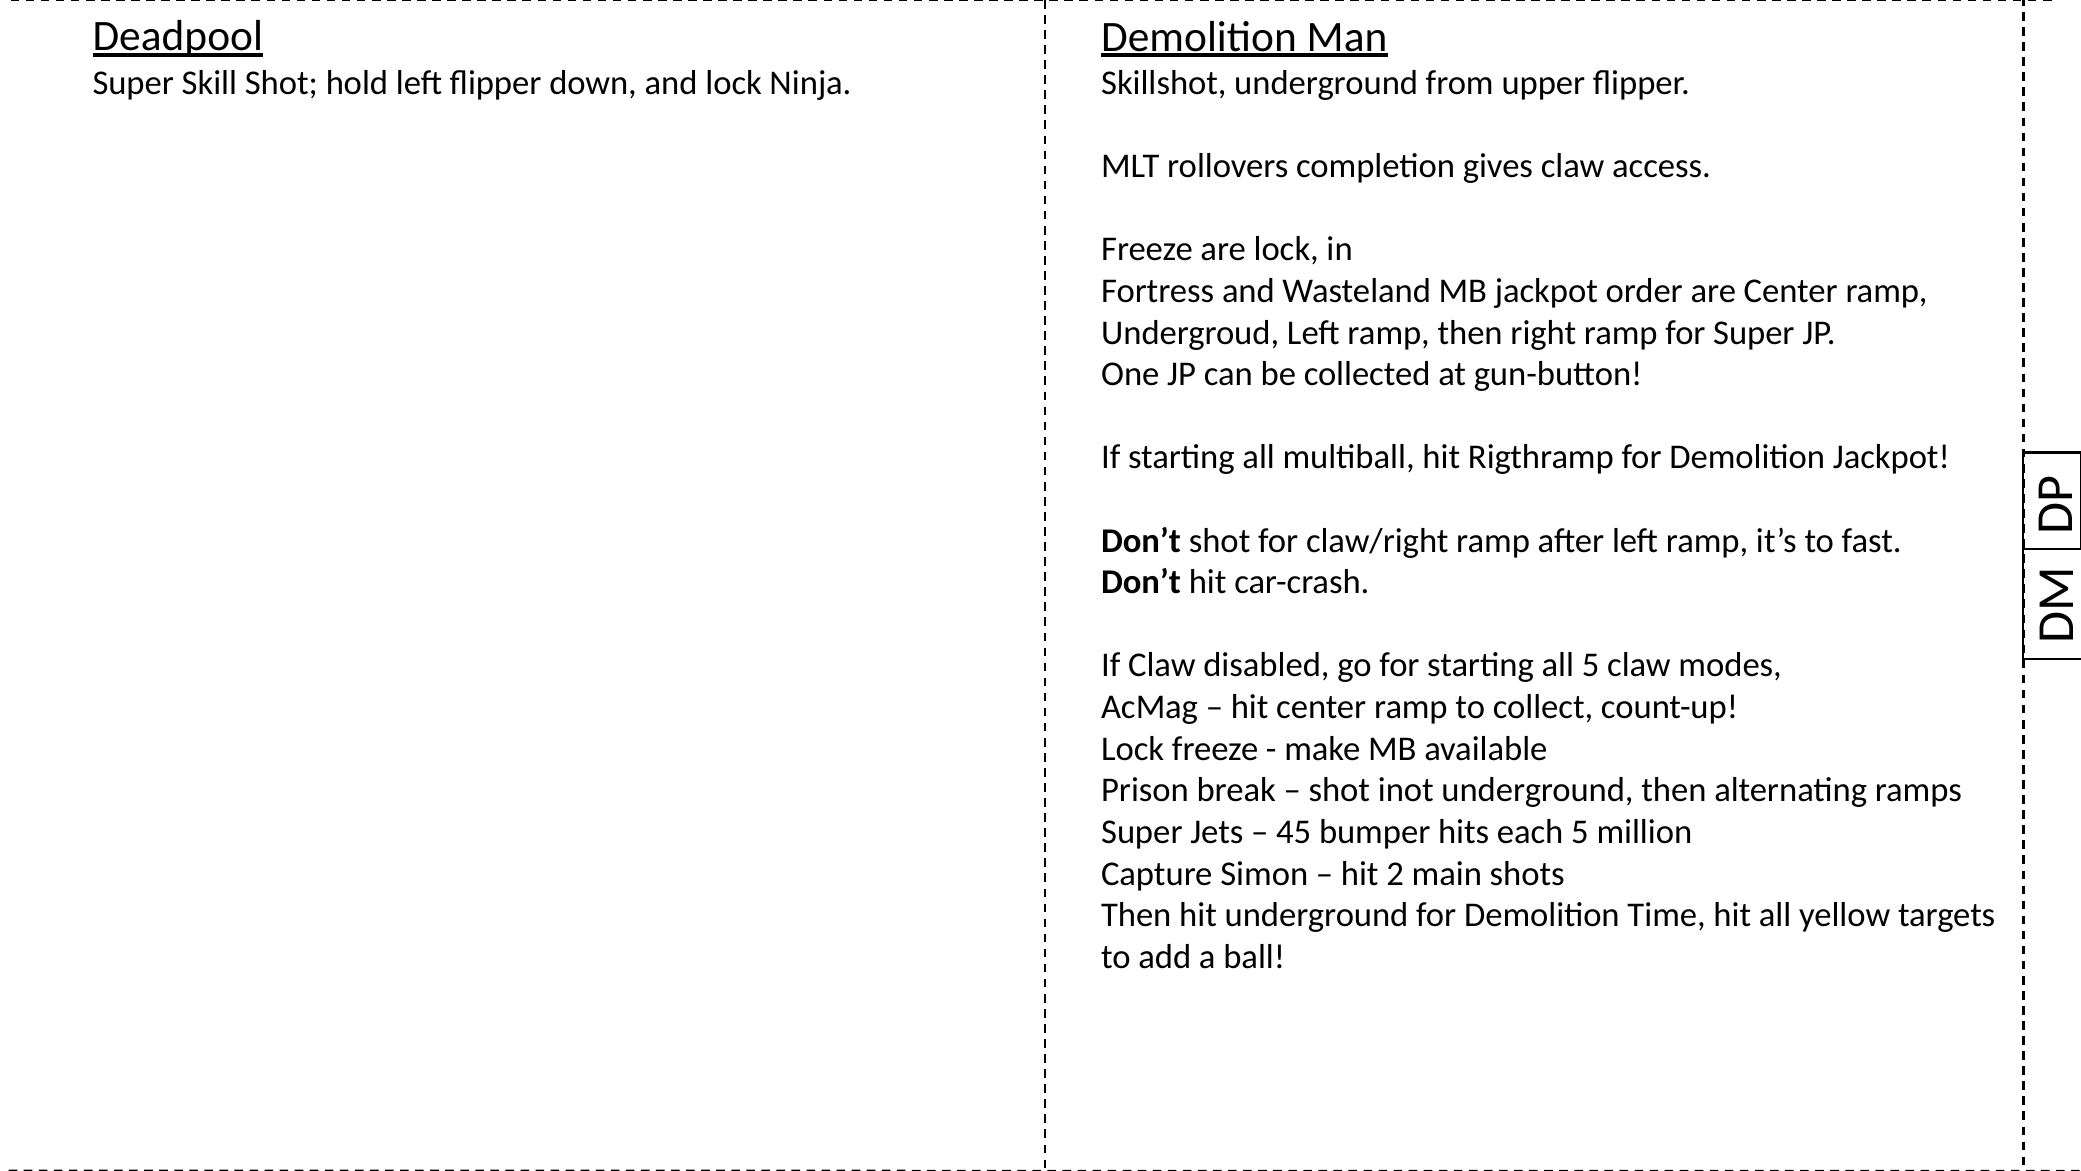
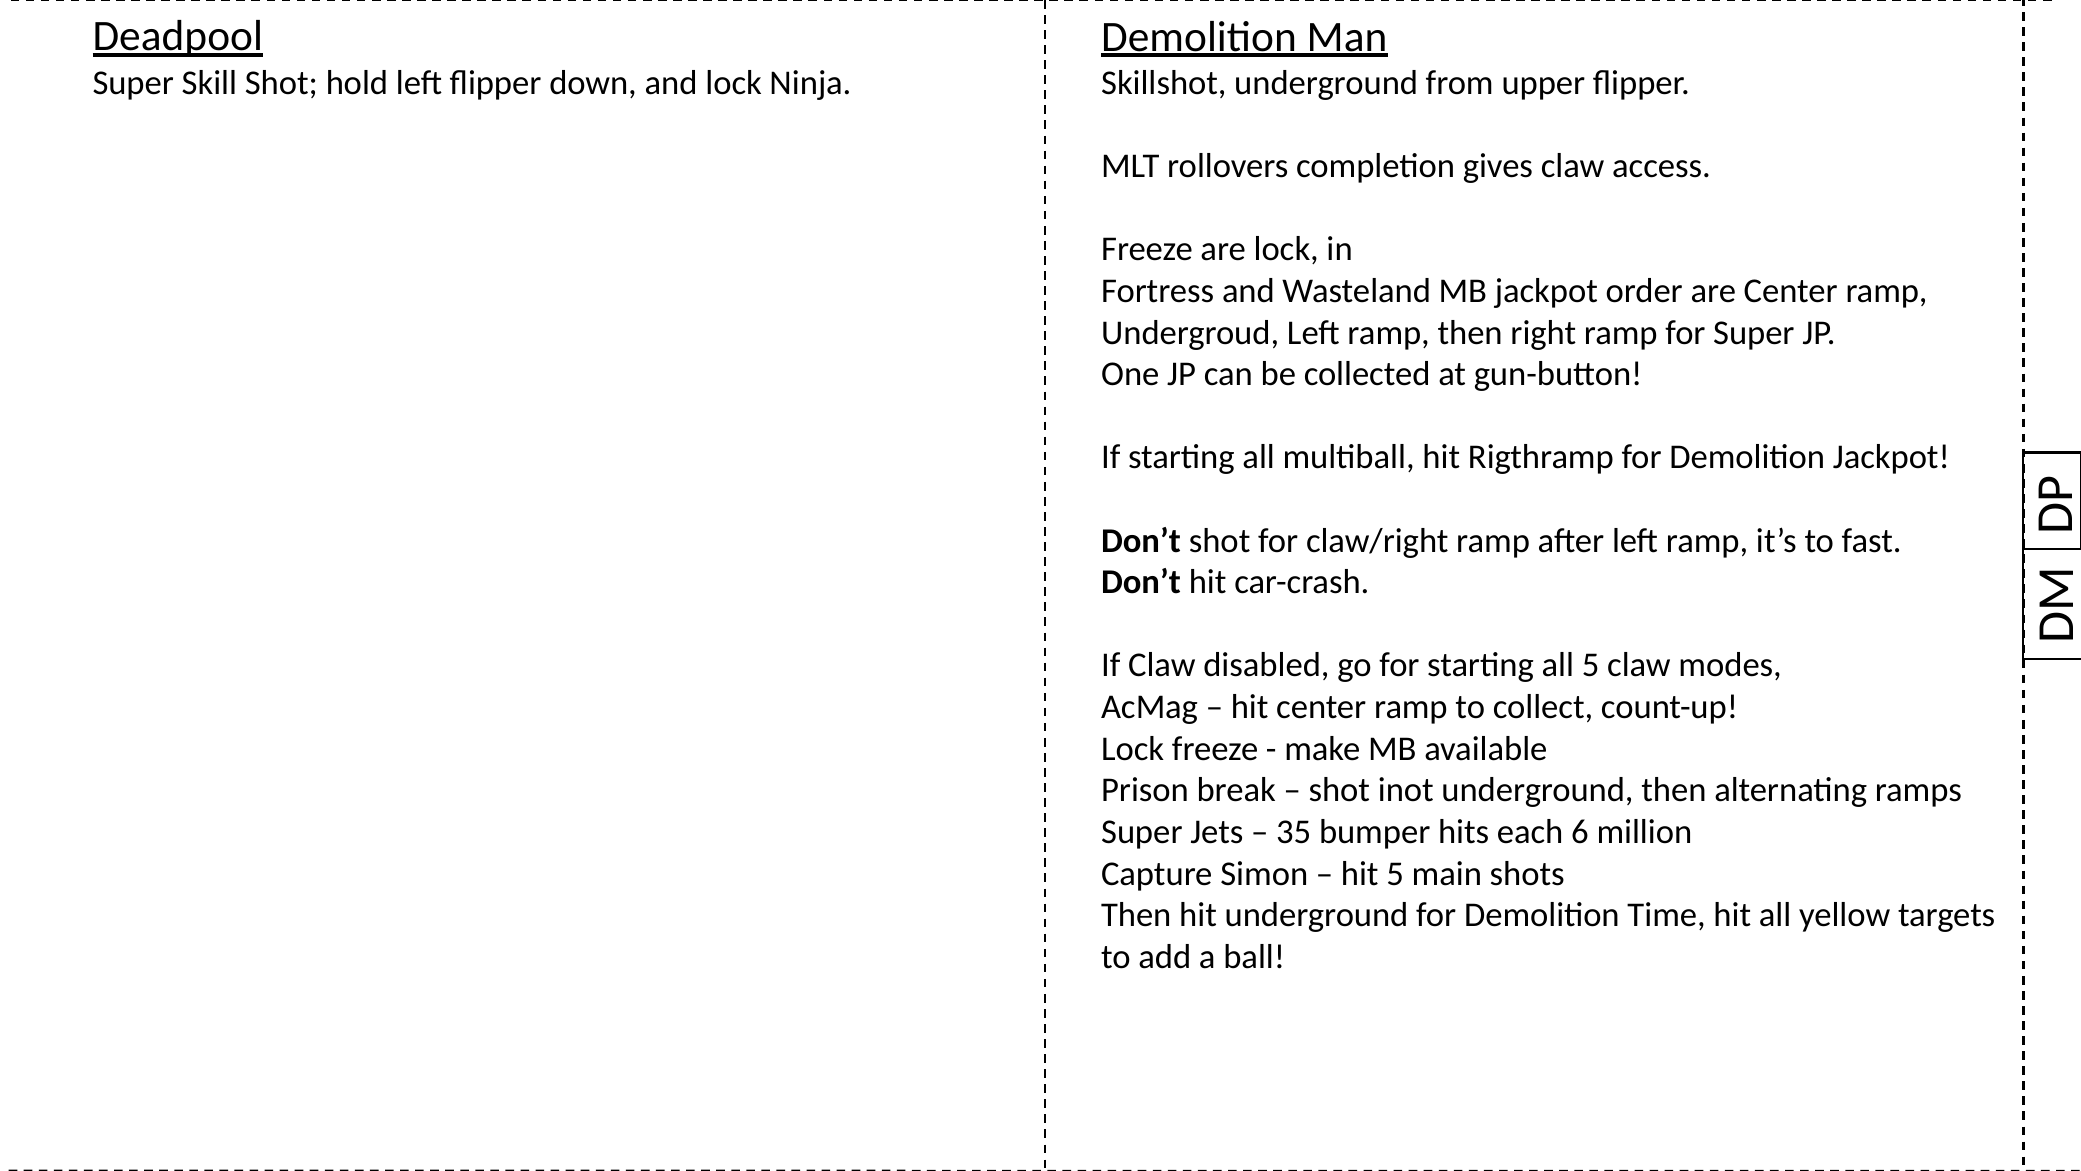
45: 45 -> 35
each 5: 5 -> 6
hit 2: 2 -> 5
